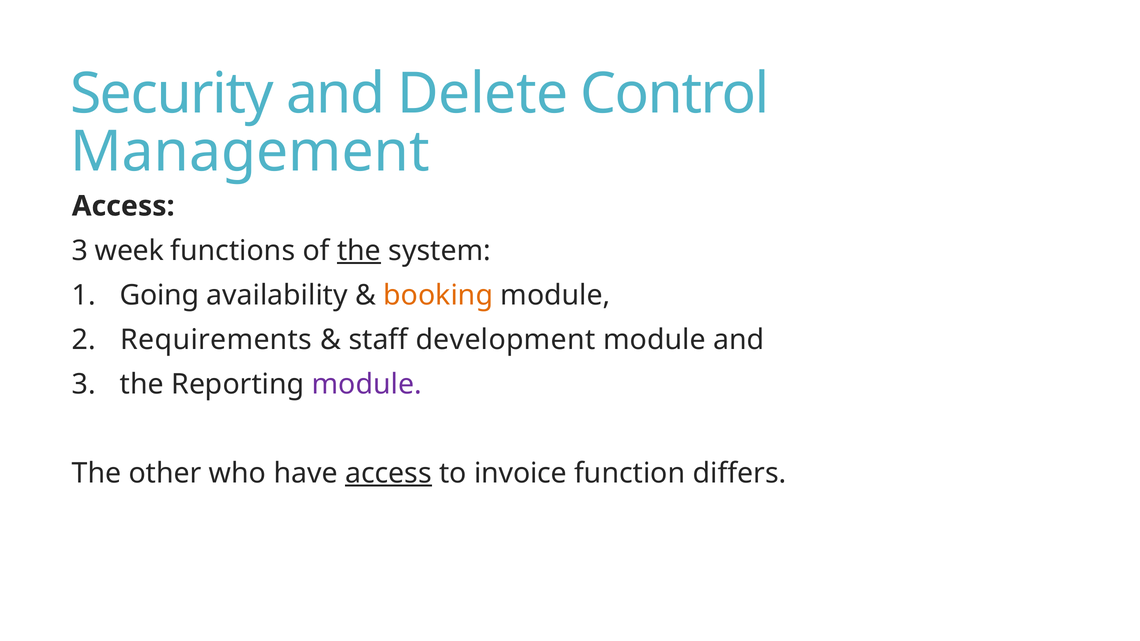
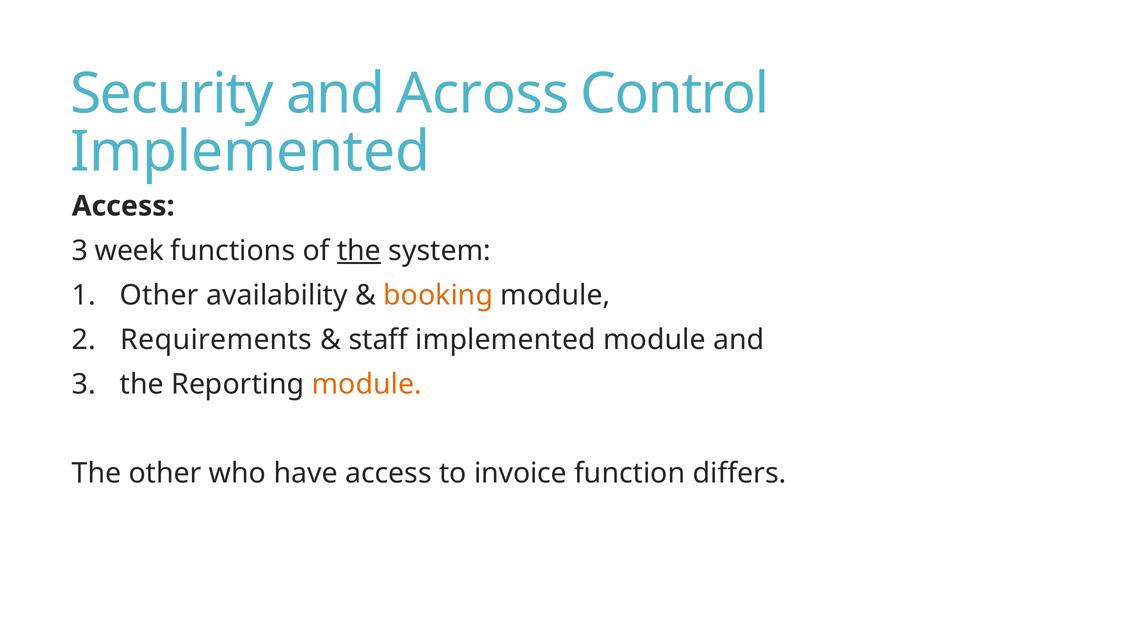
Delete: Delete -> Across
Management at (250, 152): Management -> Implemented
Going at (159, 295): Going -> Other
staff development: development -> implemented
module at (367, 384) colour: purple -> orange
access at (388, 473) underline: present -> none
